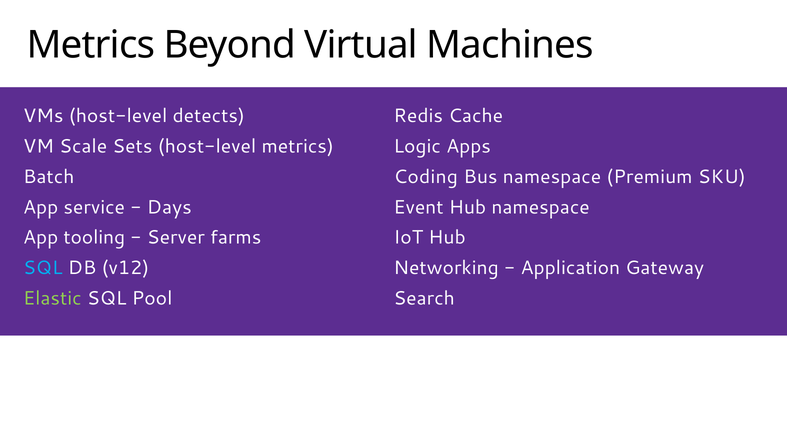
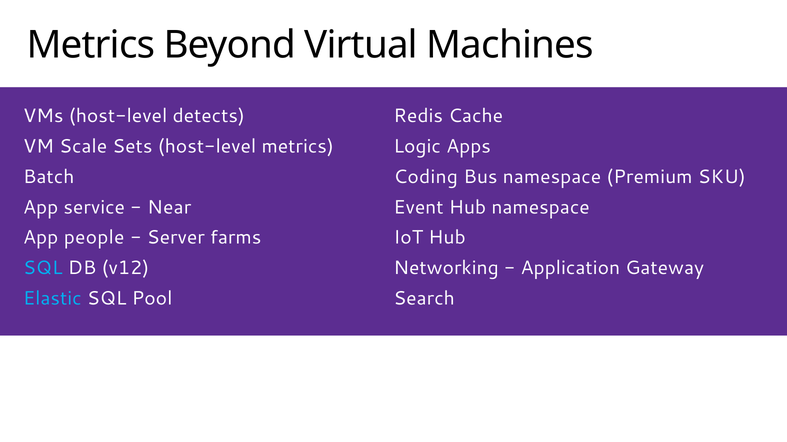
Days: Days -> Near
tooling: tooling -> people
Elastic colour: light green -> light blue
